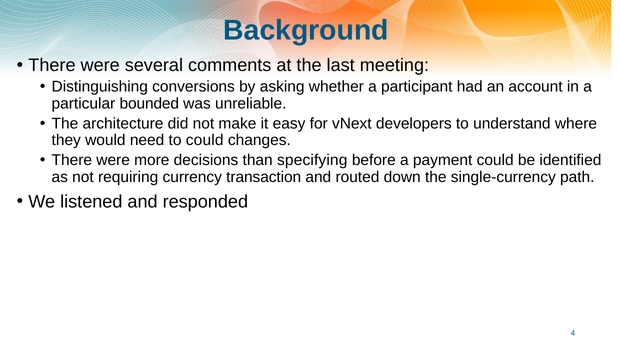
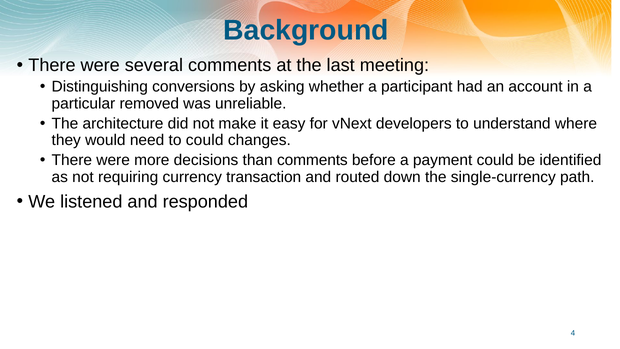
bounded: bounded -> removed
than specifying: specifying -> comments
